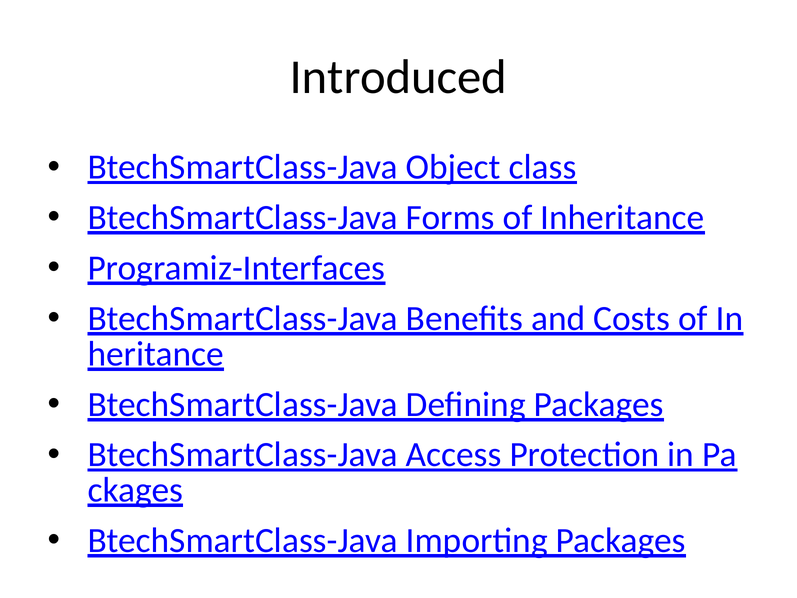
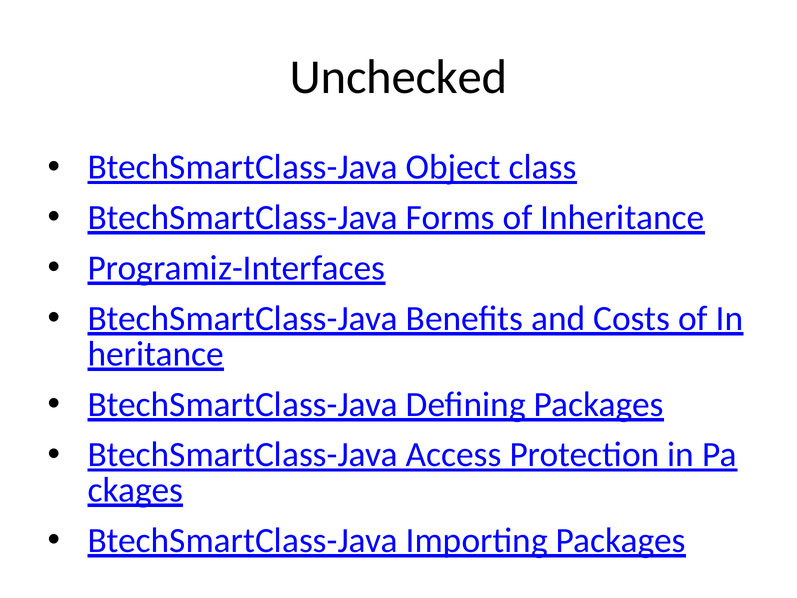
Introduced: Introduced -> Unchecked
